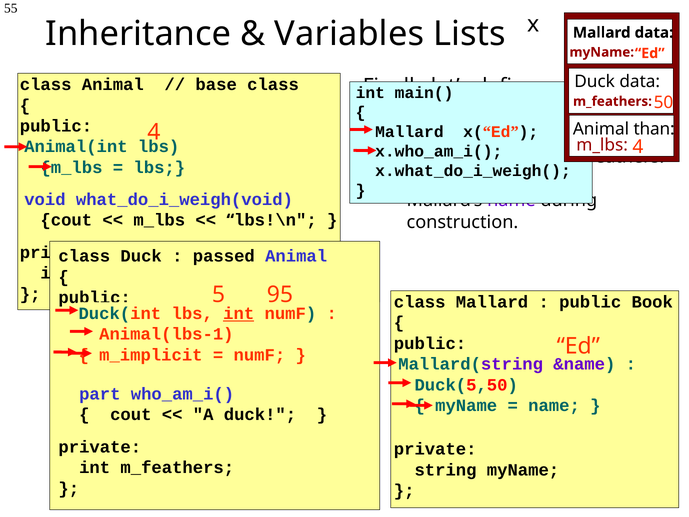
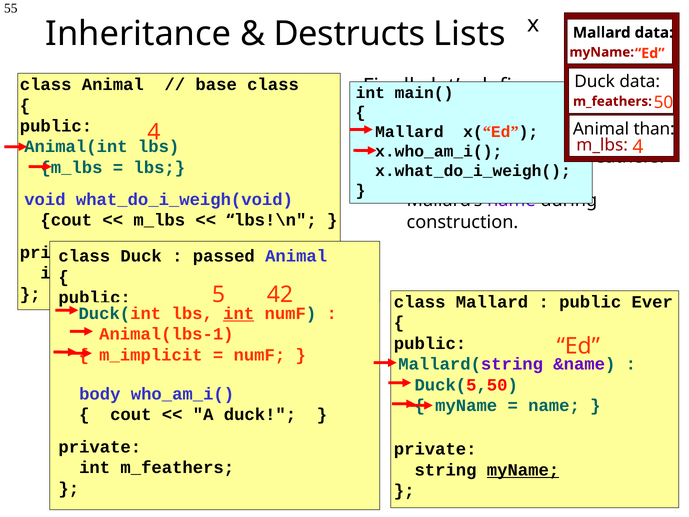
Variables: Variables -> Destructs
95: 95 -> 42
Book: Book -> Ever
part: part -> body
myName at (523, 470) underline: none -> present
